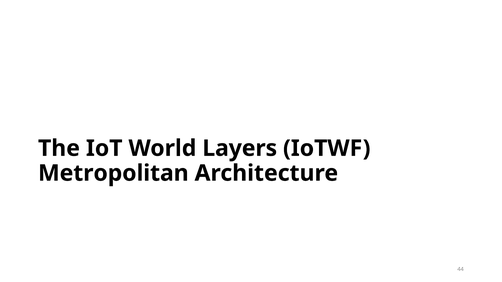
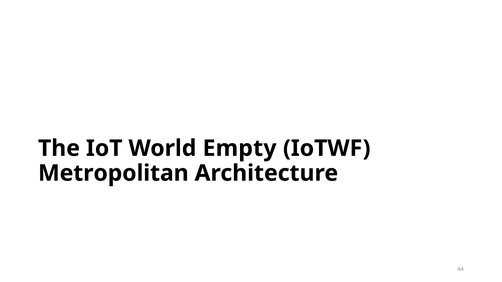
Layers: Layers -> Empty
